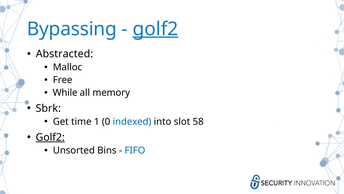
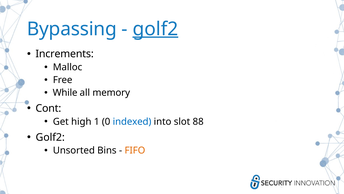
Abstracted: Abstracted -> Increments
Sbrk: Sbrk -> Cont
time: time -> high
58: 58 -> 88
Golf2 at (50, 137) underline: present -> none
FIFO colour: blue -> orange
